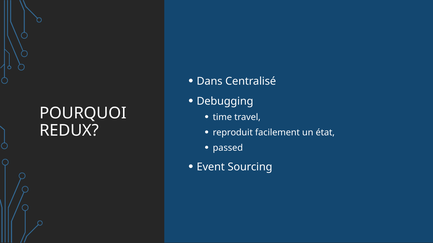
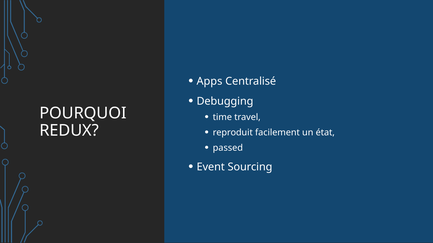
Dans: Dans -> Apps
